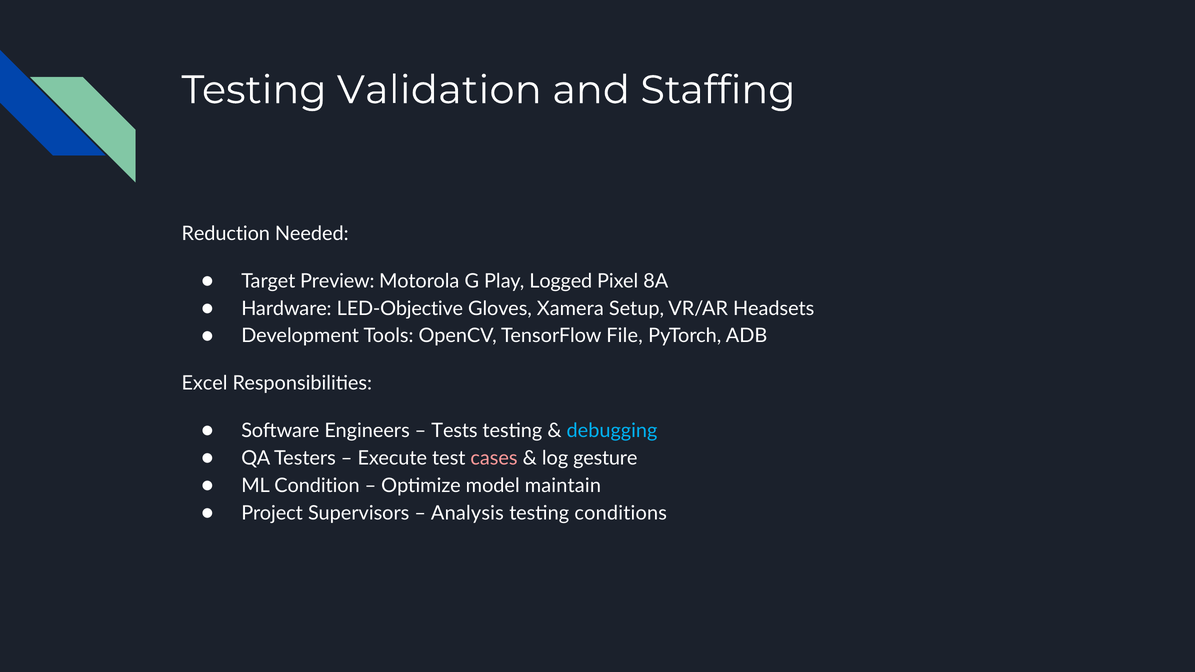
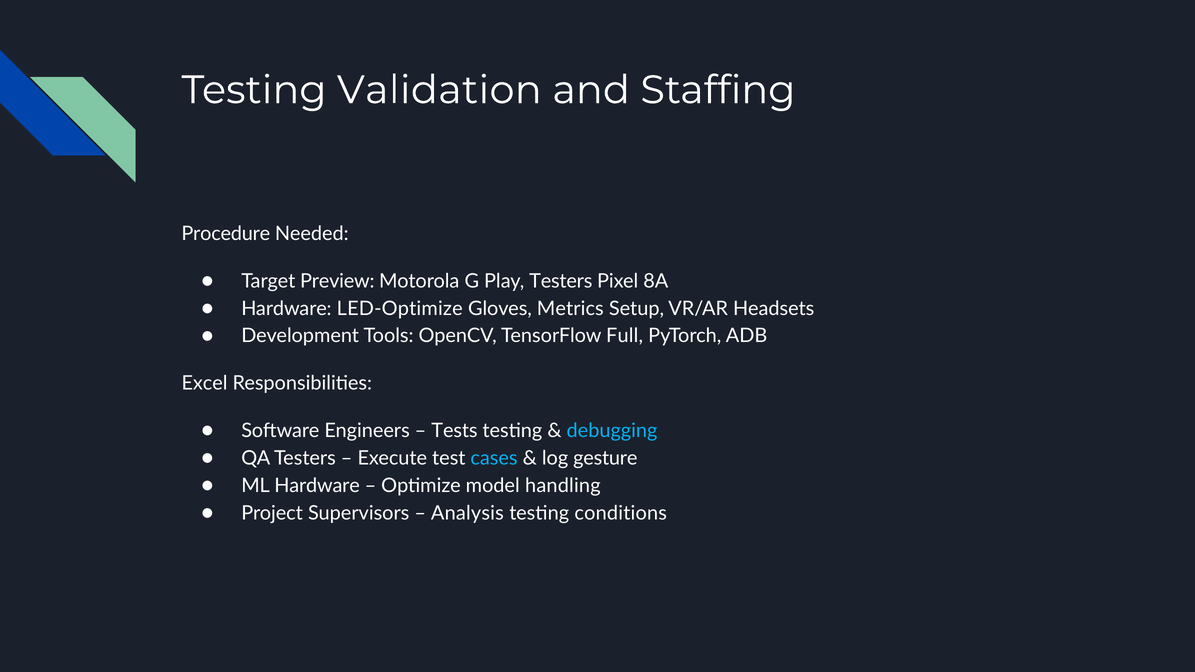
Reduction: Reduction -> Procedure
Play Logged: Logged -> Testers
LED-Objective: LED-Objective -> LED-Optimize
Xamera: Xamera -> Metrics
File: File -> Full
cases colour: pink -> light blue
ML Condition: Condition -> Hardware
maintain: maintain -> handling
